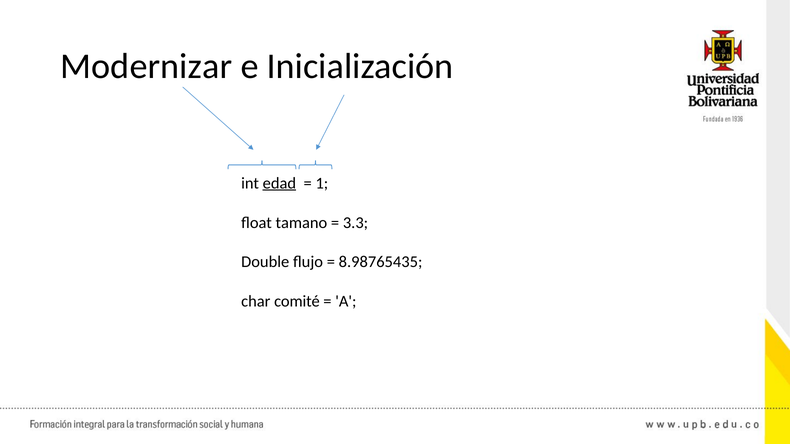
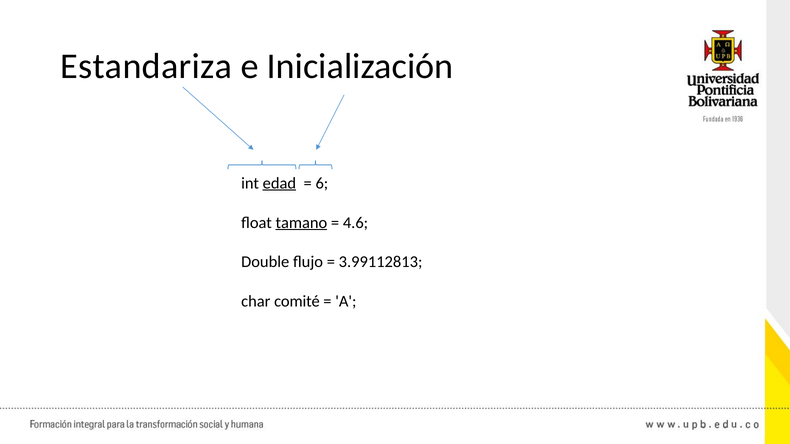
Modernizar: Modernizar -> Estandariza
1: 1 -> 6
tamano underline: none -> present
3.3: 3.3 -> 4.6
8.98765435: 8.98765435 -> 3.99112813
